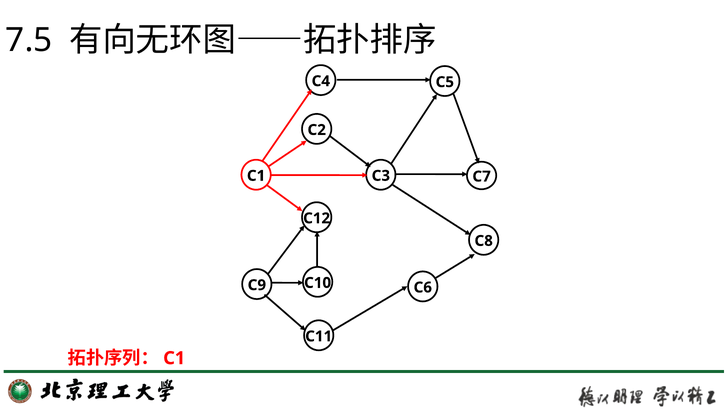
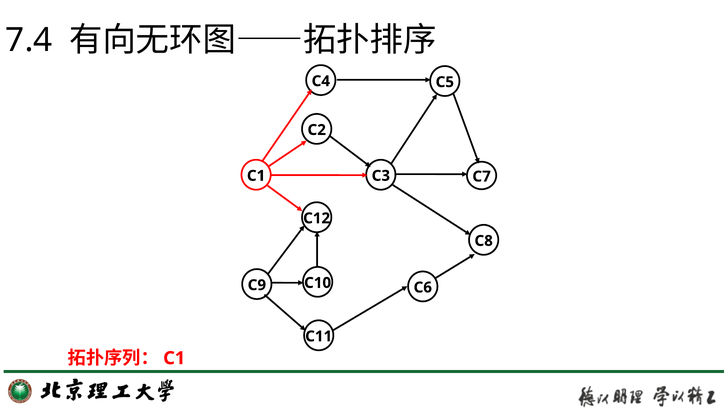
7.5: 7.5 -> 7.4
